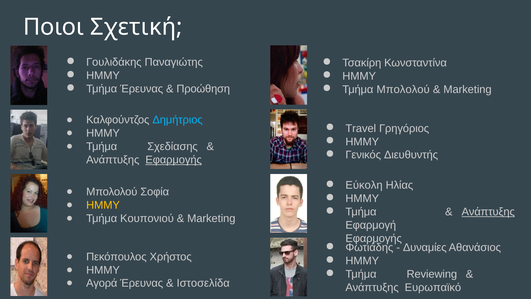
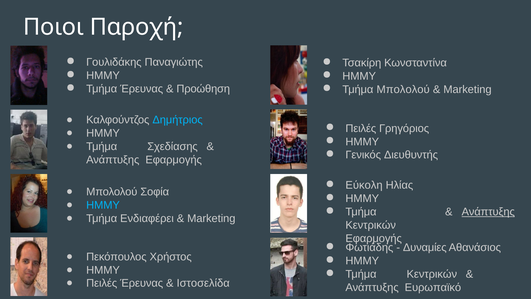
Σχετική: Σχετική -> Παροχή
Travel at (361, 128): Travel -> Πειλές
Εφαρμογής at (174, 160) underline: present -> none
ΗΜΜΥ at (103, 205) colour: yellow -> light blue
Κουπονιού: Κουπονιού -> Ενδιαφέρει
Εφαρμογή at (371, 225): Εφαρμογή -> Κεντρικών
Reviewing at (432, 274): Reviewing -> Κεντρικών
Αγορά at (102, 283): Αγορά -> Πειλές
